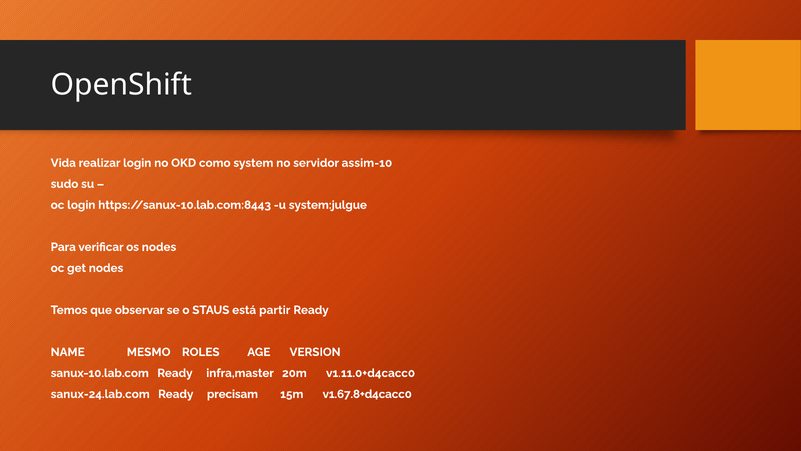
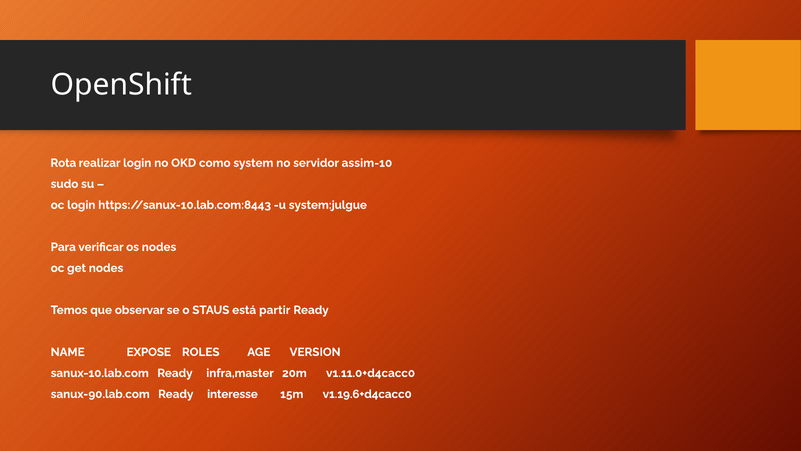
Vida: Vida -> Rota
MESMO: MESMO -> EXPOSE
sanux-24.lab.com: sanux-24.lab.com -> sanux-90.lab.com
precisam: precisam -> interesse
v1.67.8+d4cacc0: v1.67.8+d4cacc0 -> v1.19.6+d4cacc0
